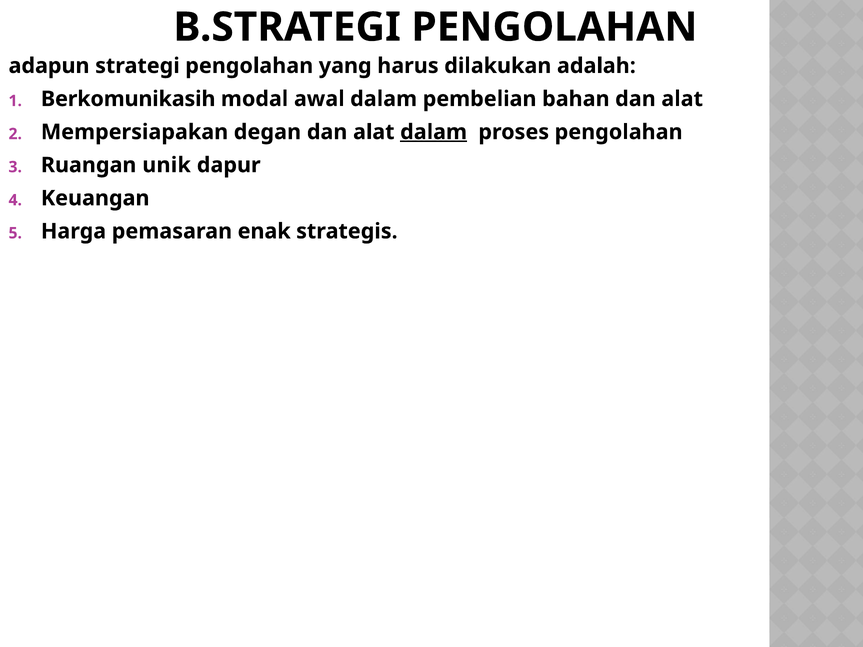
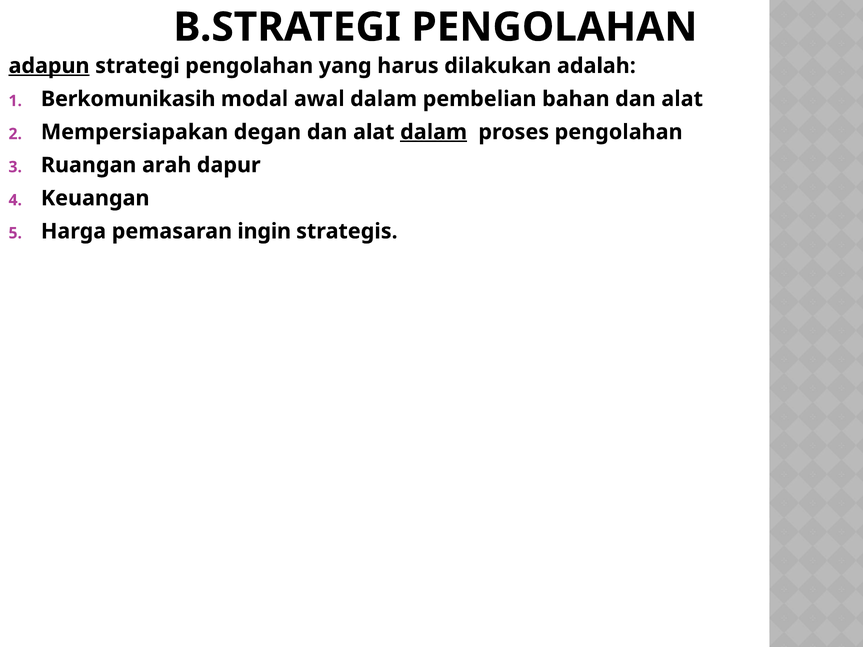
adapun underline: none -> present
unik: unik -> arah
enak: enak -> ingin
